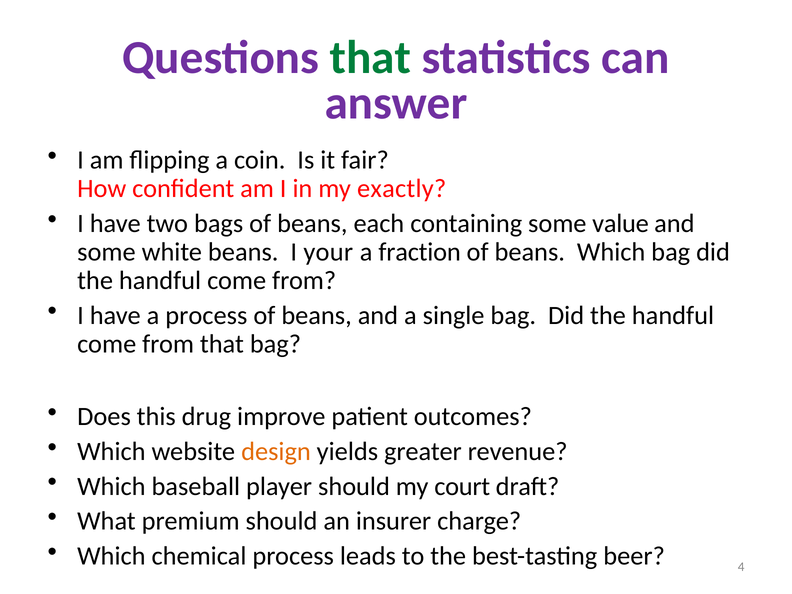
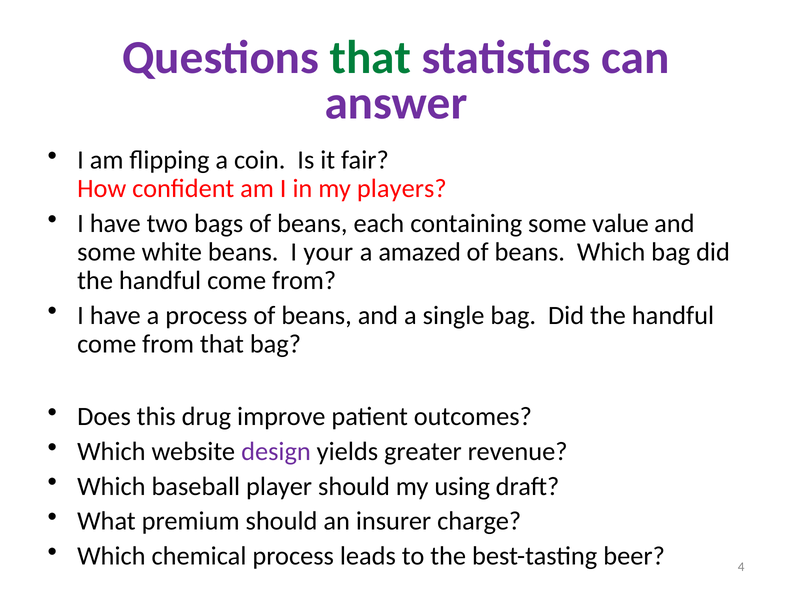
exactly: exactly -> players
fraction: fraction -> amazed
design colour: orange -> purple
court: court -> using
